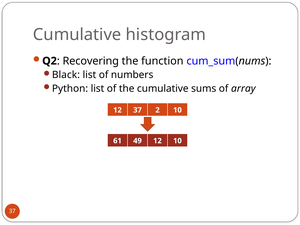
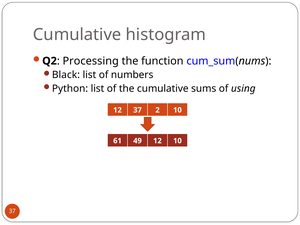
Recovering: Recovering -> Processing
array: array -> using
